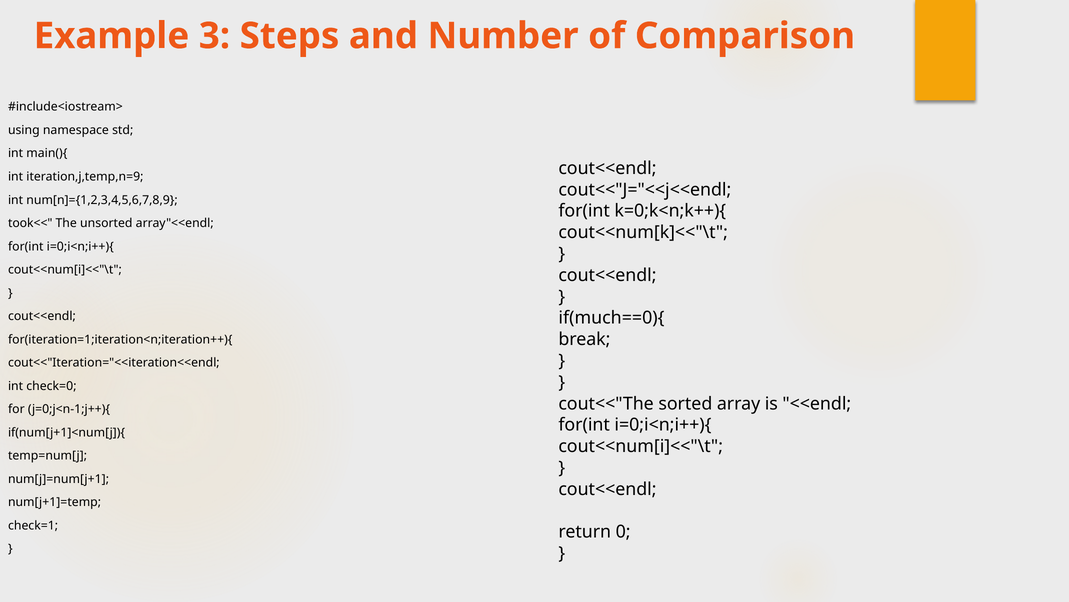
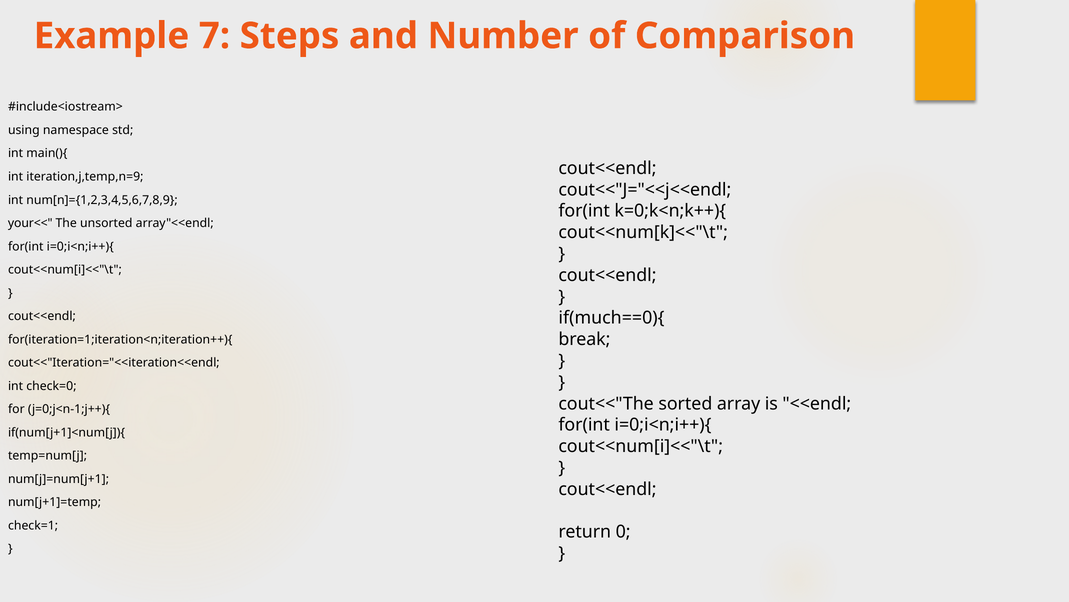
3: 3 -> 7
took<<: took<< -> your<<
